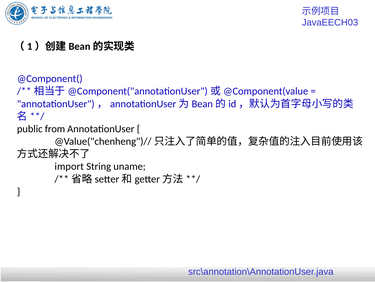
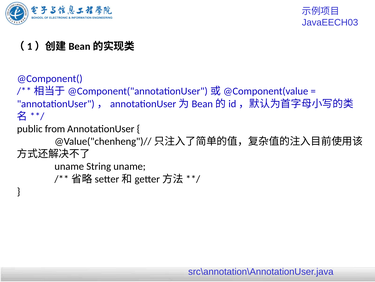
import at (69, 166): import -> uname
